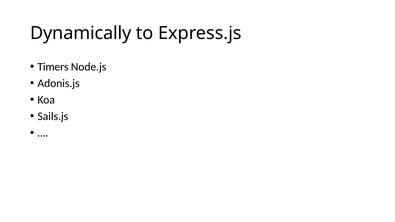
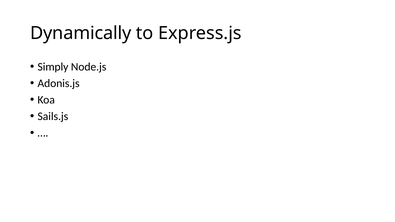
Timers: Timers -> Simply
